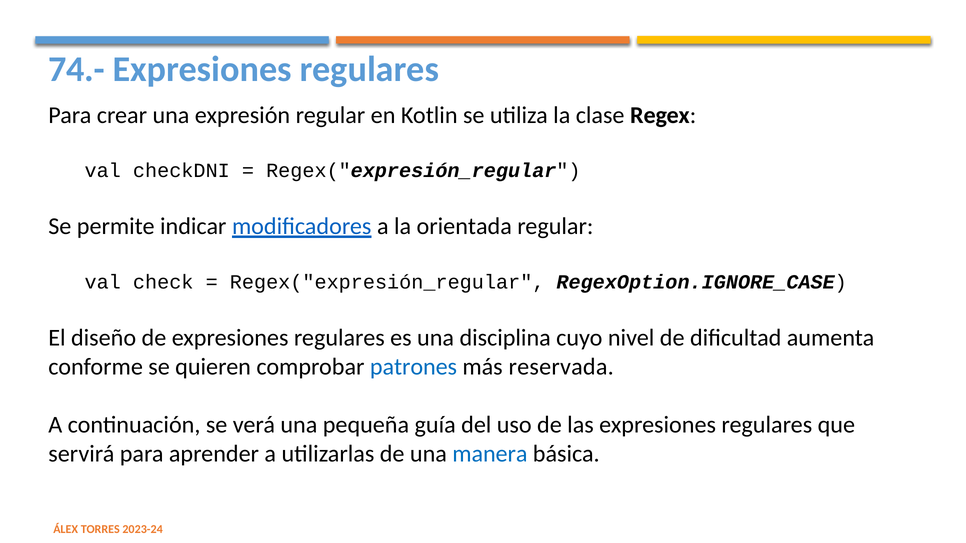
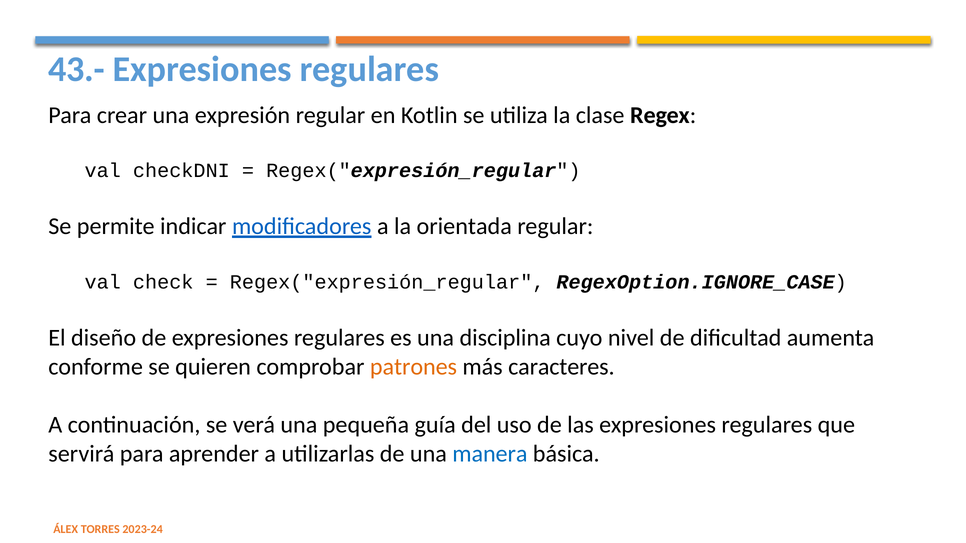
74.-: 74.- -> 43.-
patrones colour: blue -> orange
reservada: reservada -> caracteres
